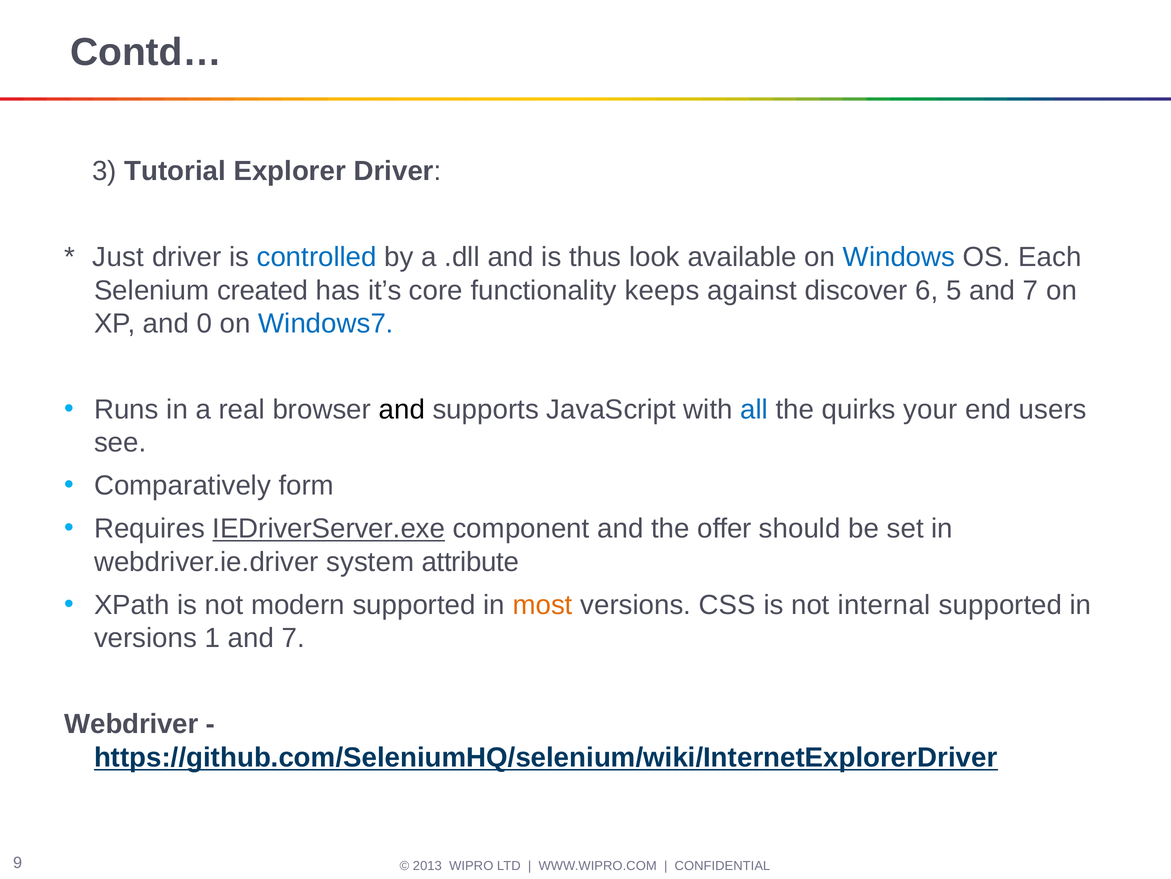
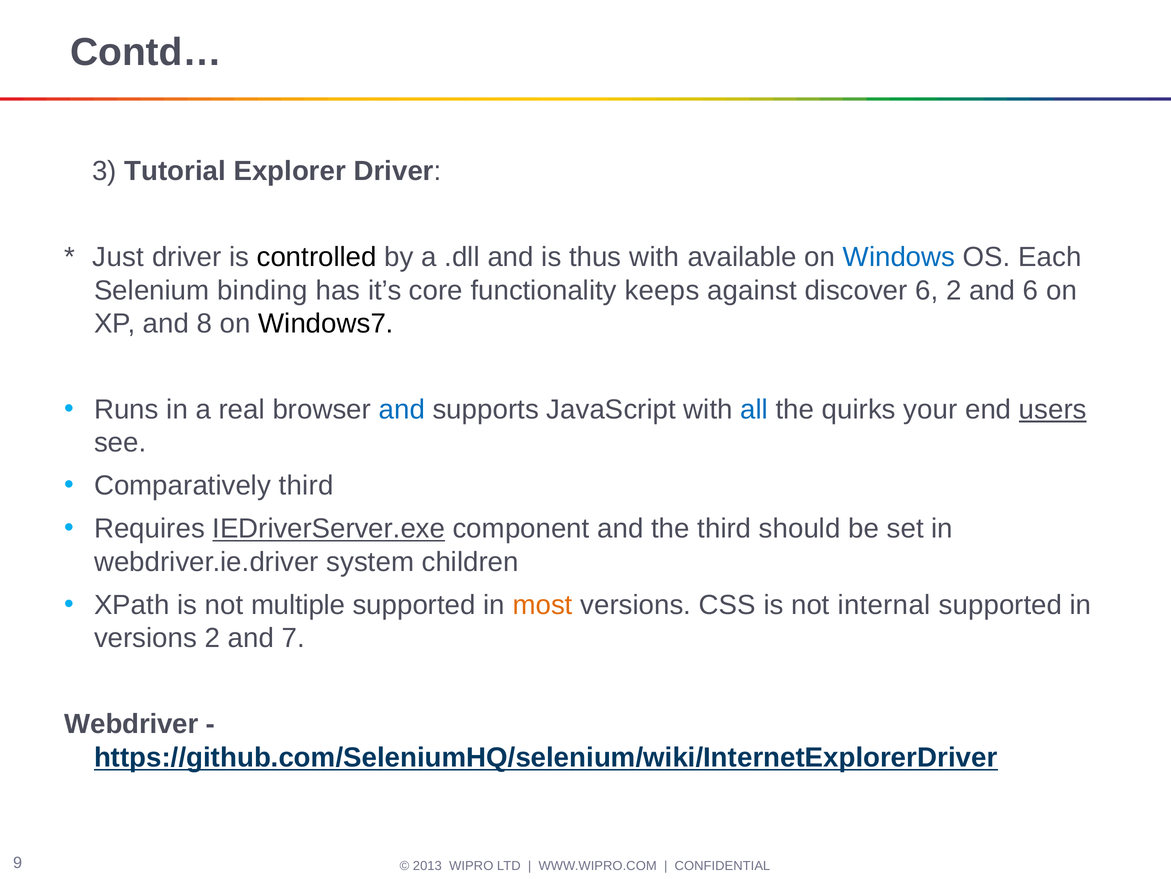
controlled colour: blue -> black
thus look: look -> with
created: created -> binding
6 5: 5 -> 2
7 at (1031, 290): 7 -> 6
0: 0 -> 8
Windows7 colour: blue -> black
and at (402, 409) colour: black -> blue
users underline: none -> present
Comparatively form: form -> third
the offer: offer -> third
attribute: attribute -> children
modern: modern -> multiple
versions 1: 1 -> 2
